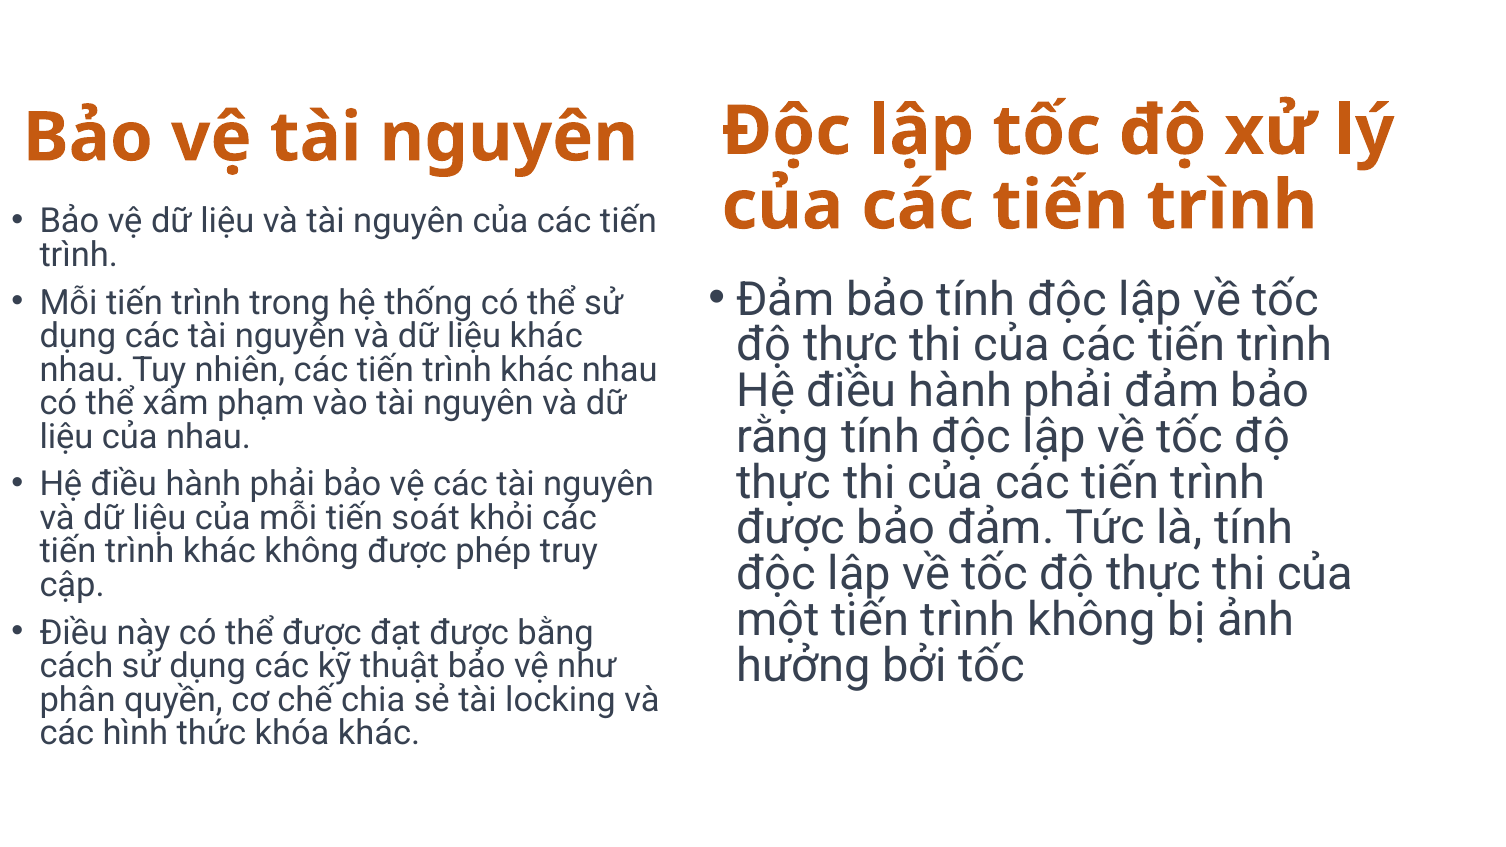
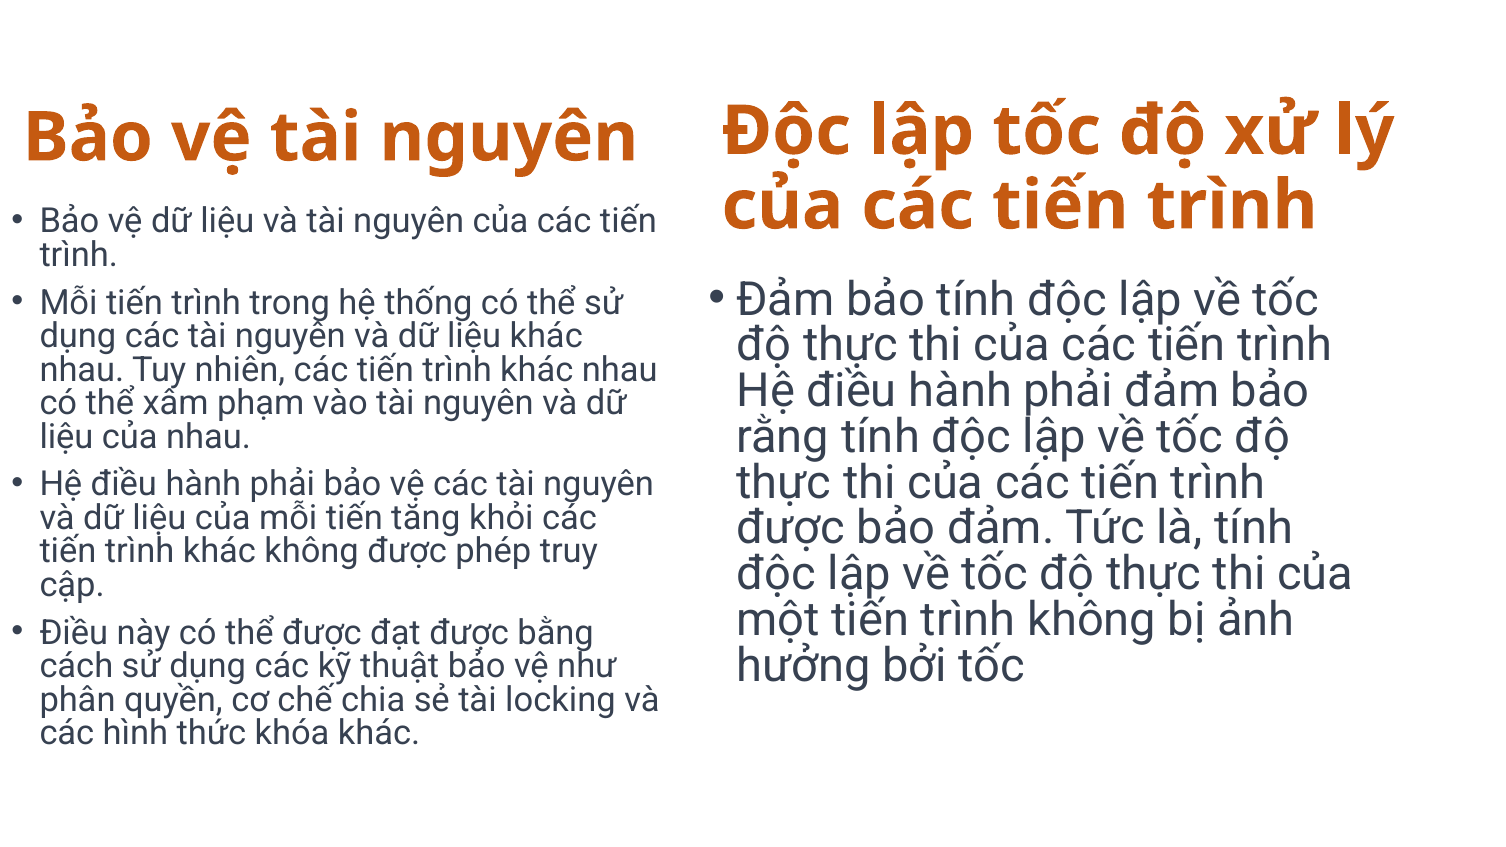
soát: soát -> tăng
